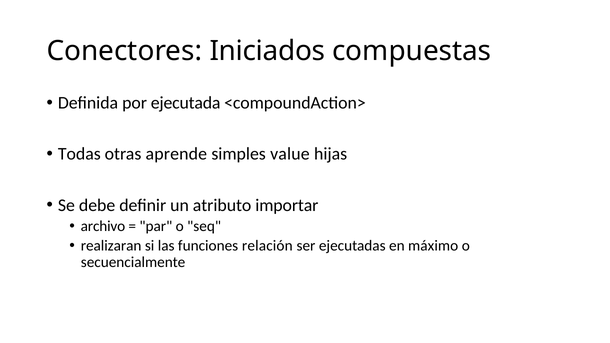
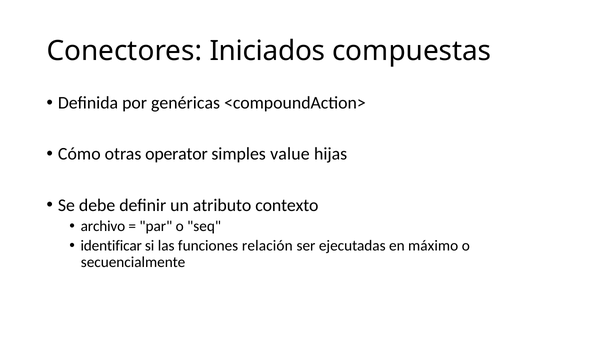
ejecutada: ejecutada -> genéricas
Todas: Todas -> Cómo
aprende: aprende -> operator
importar: importar -> contexto
realizaran: realizaran -> identificar
